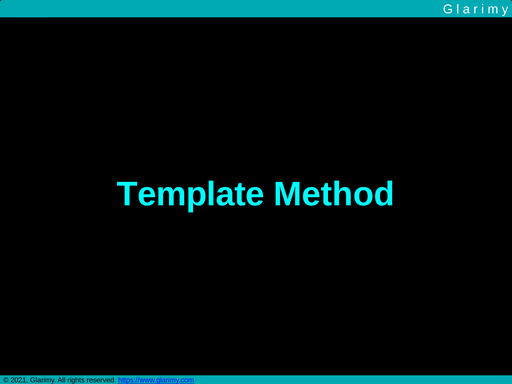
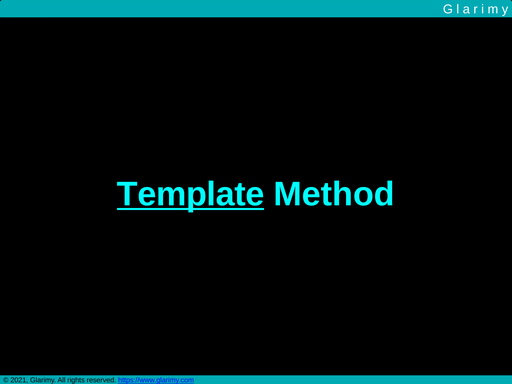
Template underline: none -> present
